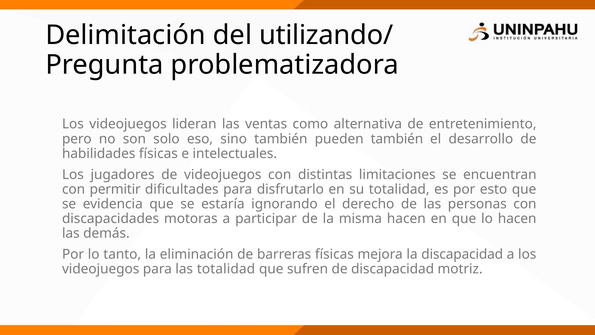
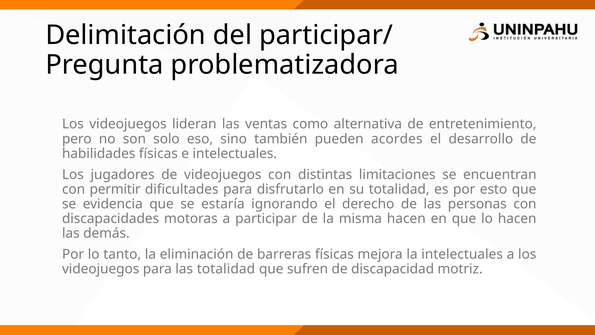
utilizando/: utilizando/ -> participar/
pueden también: también -> acordes
la discapacidad: discapacidad -> intelectuales
